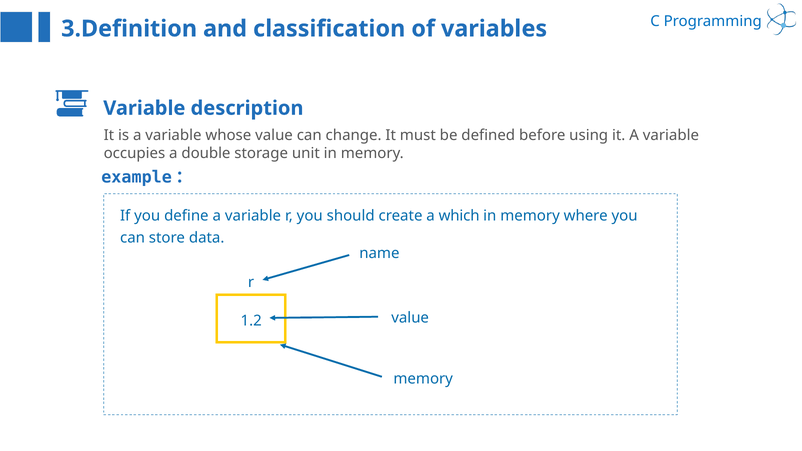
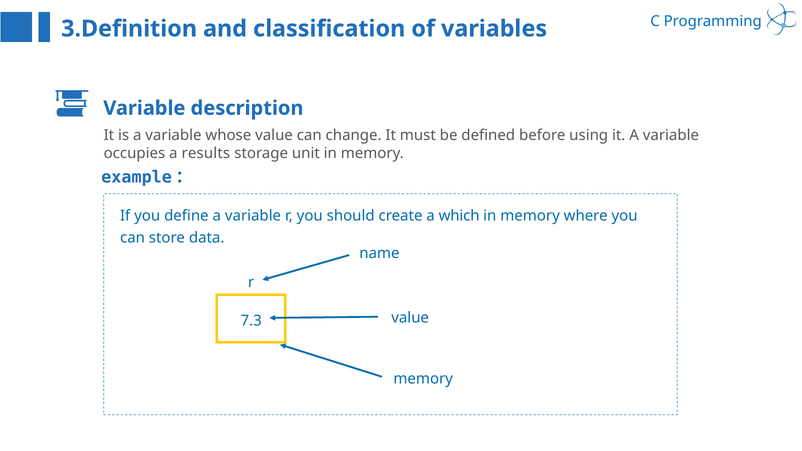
double: double -> results
1.2: 1.2 -> 7.3
